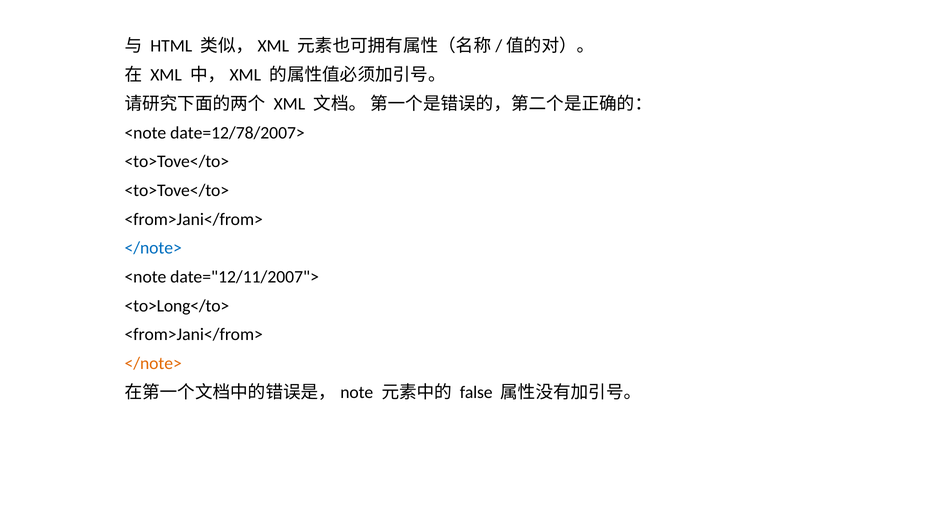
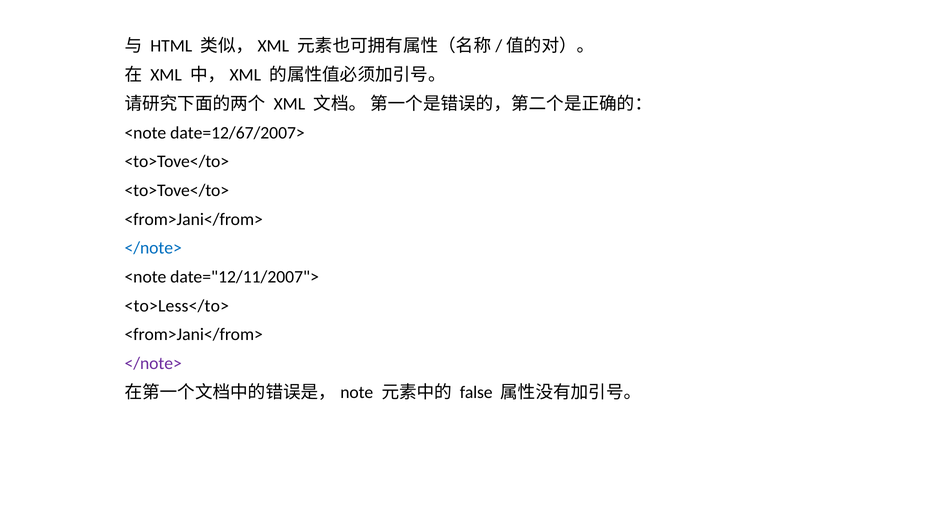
date=12/78/2007>: date=12/78/2007> -> date=12/67/2007>
<to>Long</to>: <to>Long</to> -> <to>Less</to>
</note> at (153, 363) colour: orange -> purple
